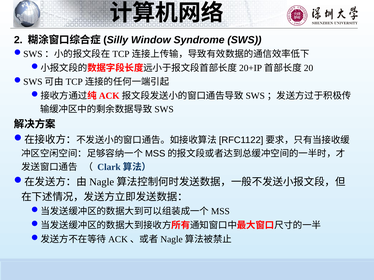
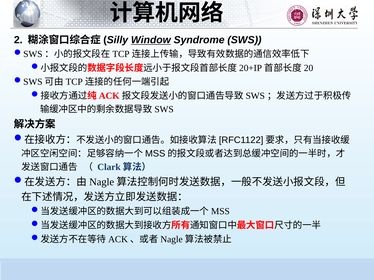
Window underline: none -> present
